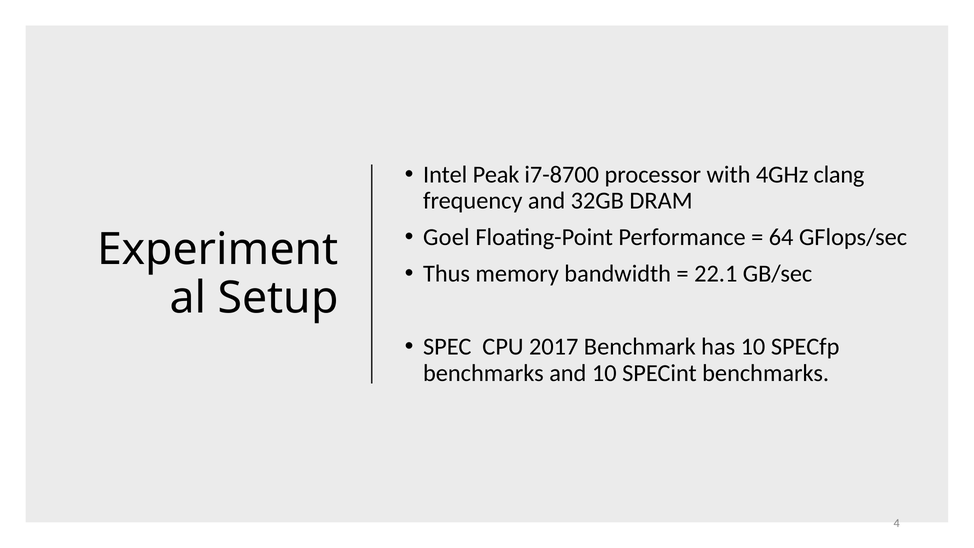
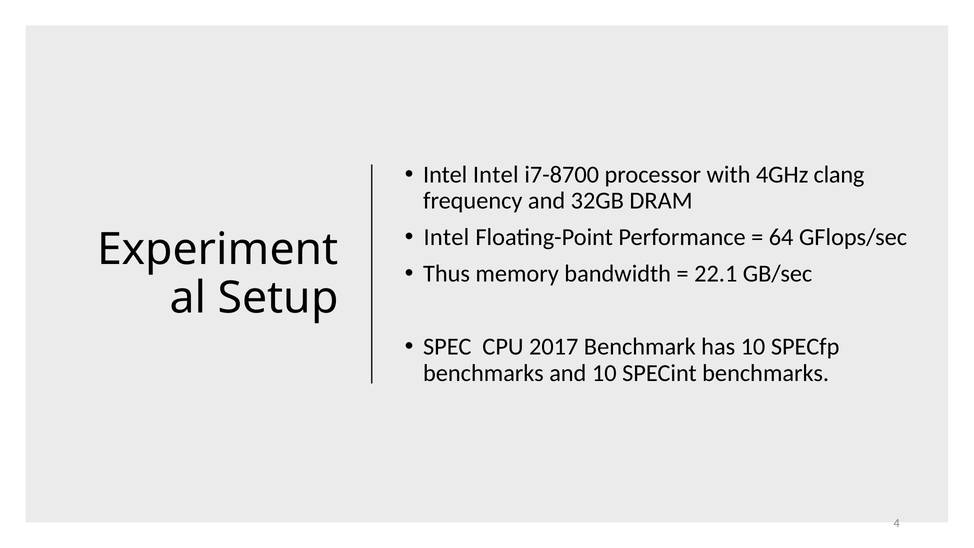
Intel Peak: Peak -> Intel
Goel at (446, 237): Goel -> Intel
